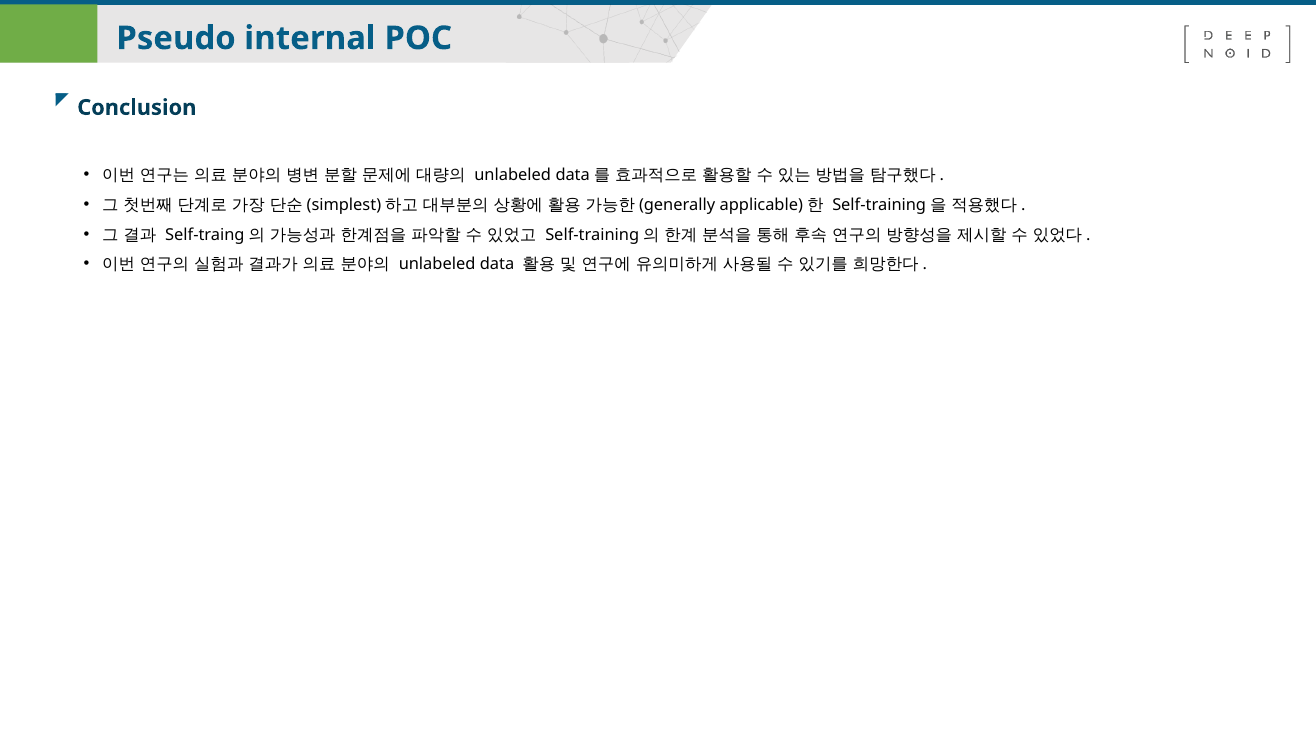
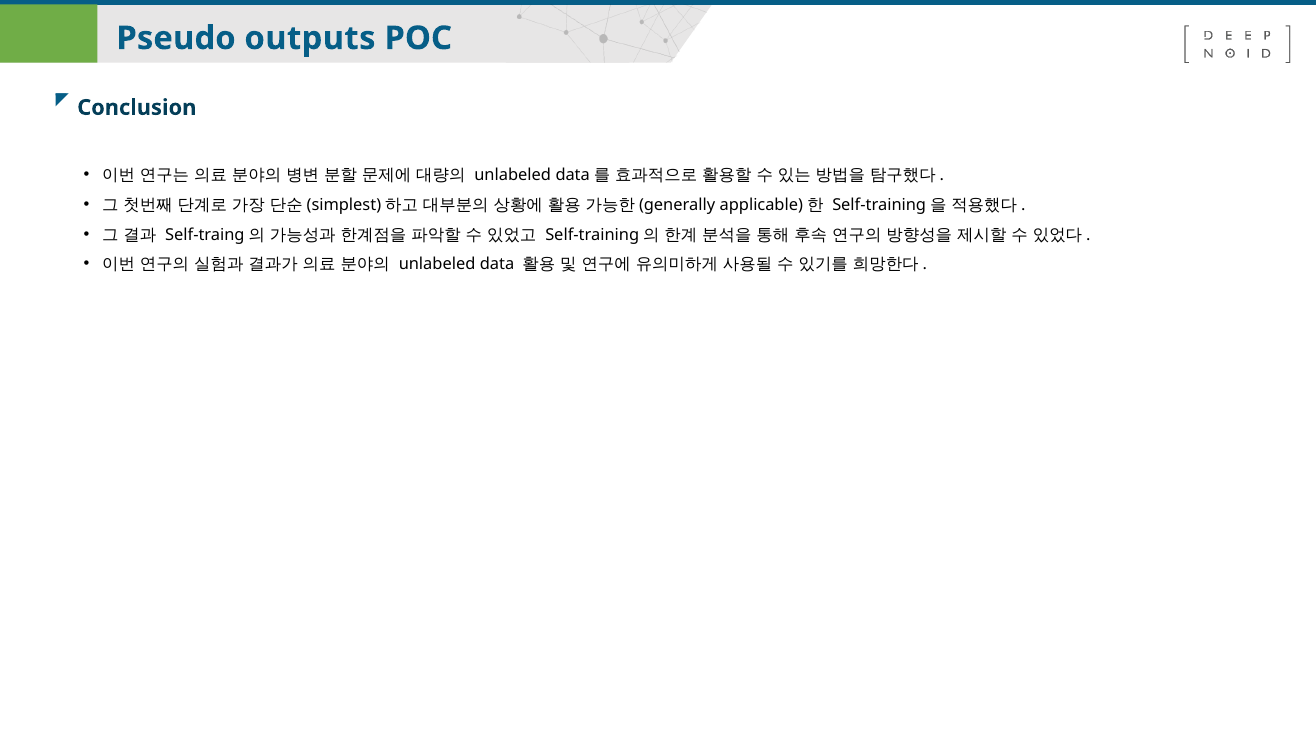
internal: internal -> outputs
